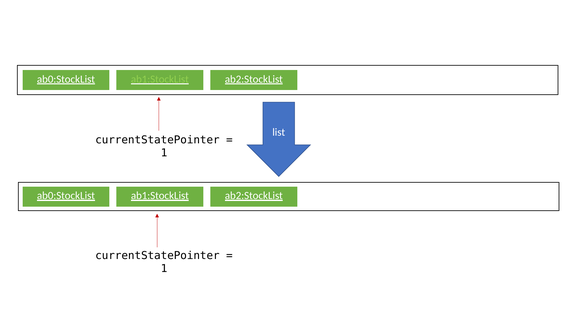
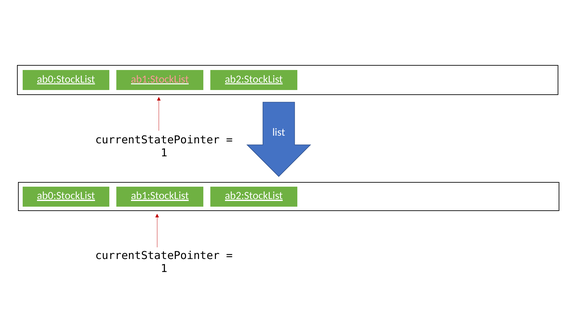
ab1:StockList at (160, 79) colour: light green -> pink
